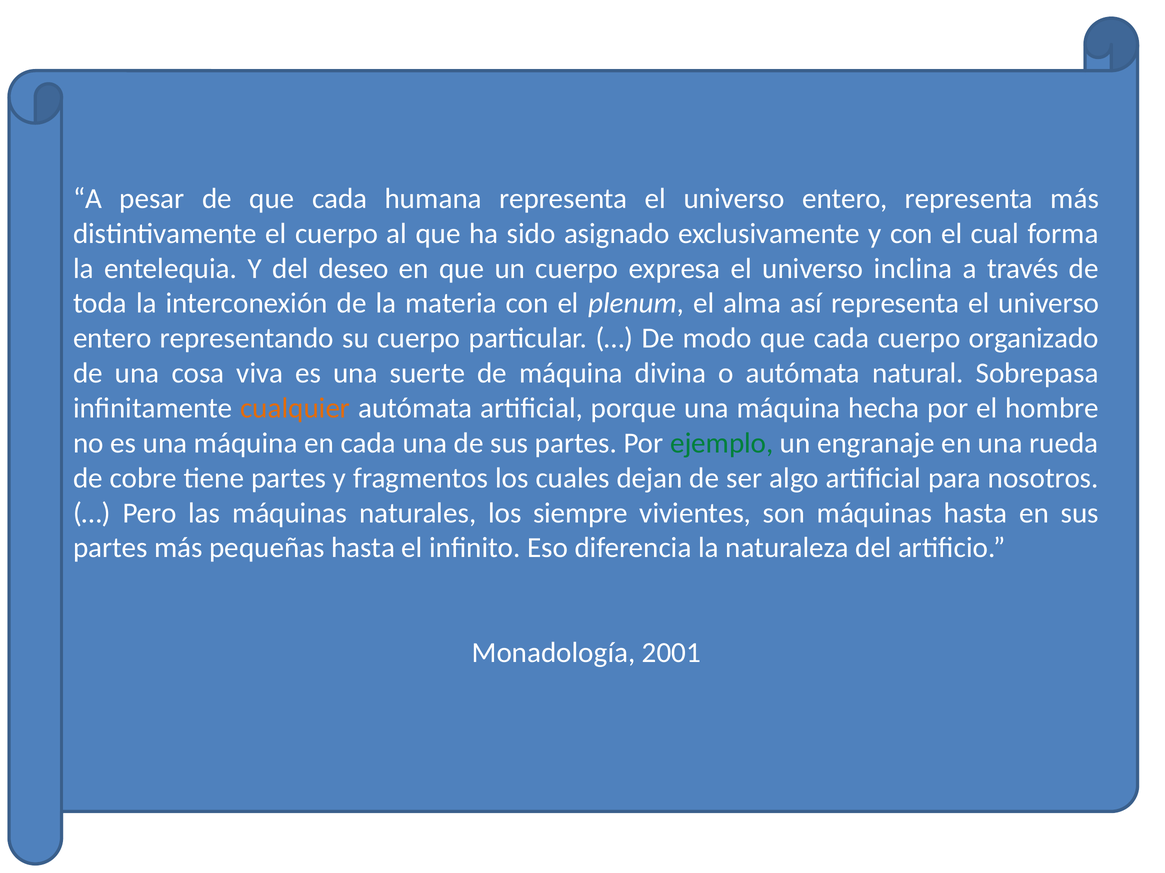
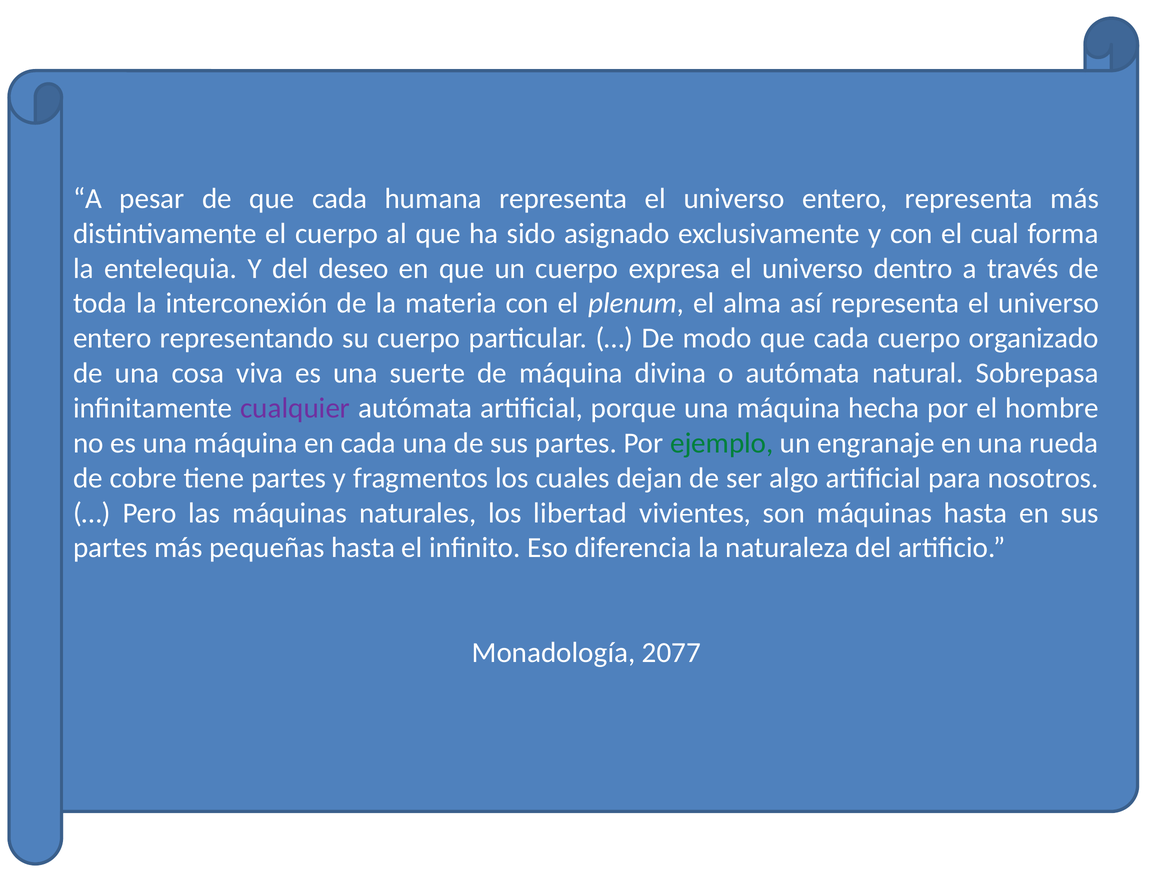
inclina: inclina -> dentro
cualquier colour: orange -> purple
siempre: siempre -> libertad
2001: 2001 -> 2077
